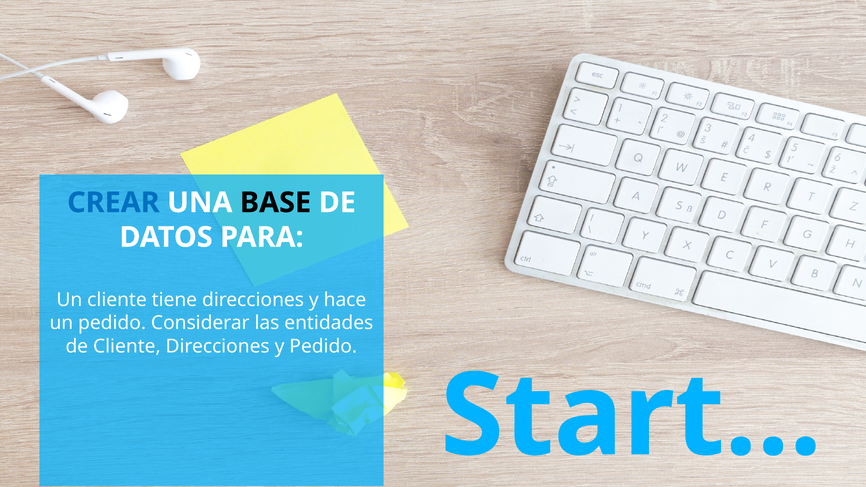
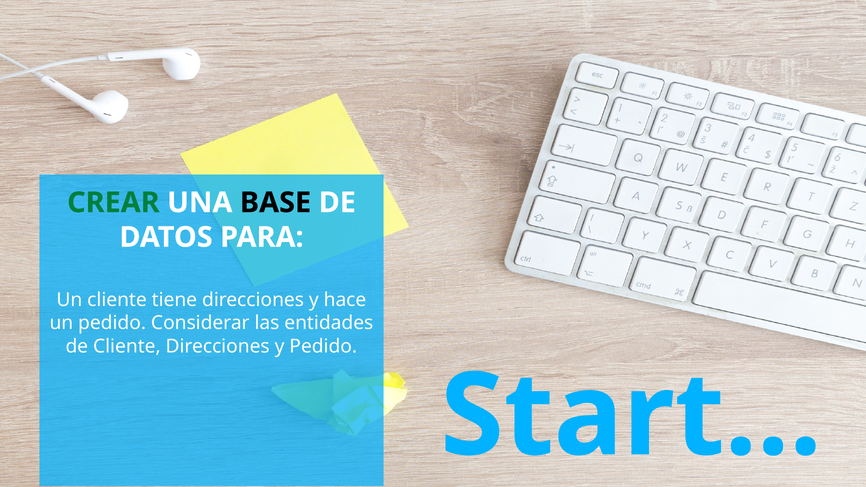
CREAR colour: blue -> green
